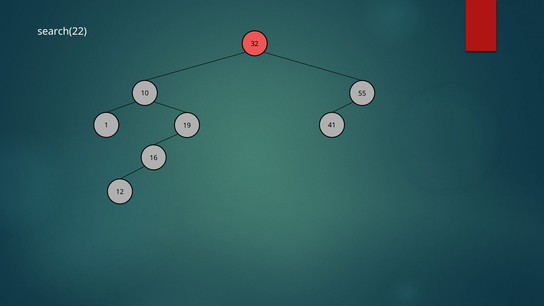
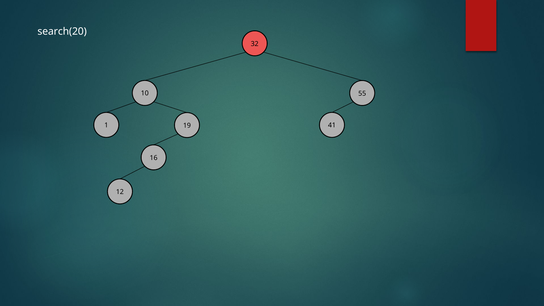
search(22: search(22 -> search(20
